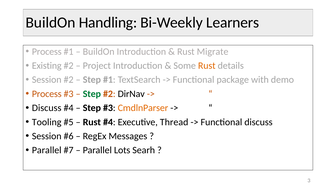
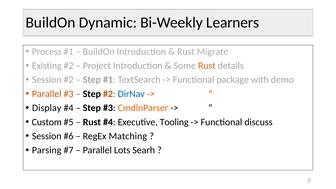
Handling: Handling -> Dynamic
Process at (47, 94): Process -> Parallel
Step at (92, 94) colour: green -> black
DirNav colour: black -> blue
Discuss at (47, 108): Discuss -> Display
Tooling: Tooling -> Custom
Thread: Thread -> Tooling
Messages: Messages -> Matching
Parallel at (47, 150): Parallel -> Parsing
